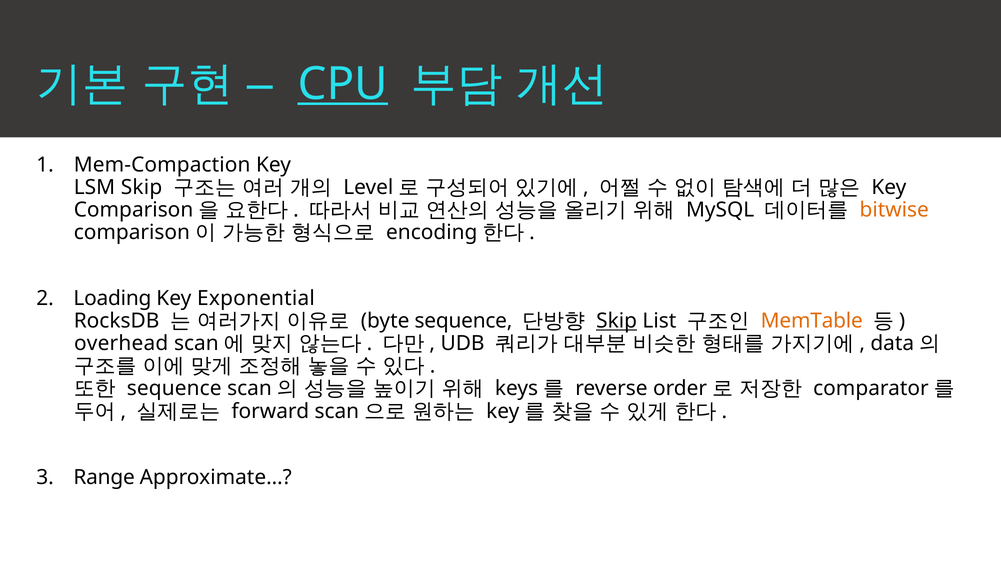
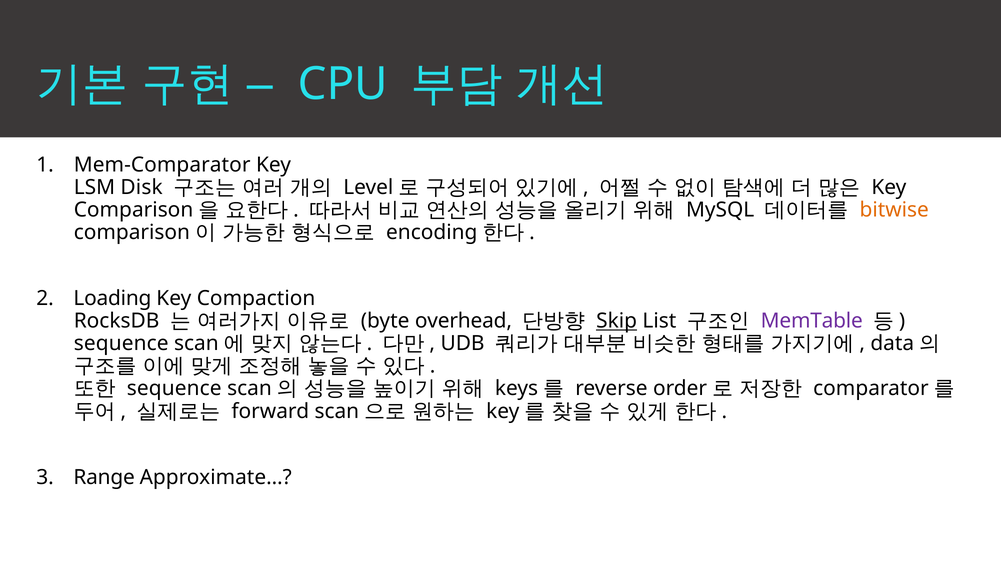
CPU underline: present -> none
Mem-Compaction: Mem-Compaction -> Mem-Comparator
LSM Skip: Skip -> Disk
Exponential: Exponential -> Compaction
byte sequence: sequence -> overhead
MemTable colour: orange -> purple
overhead at (121, 344): overhead -> sequence
